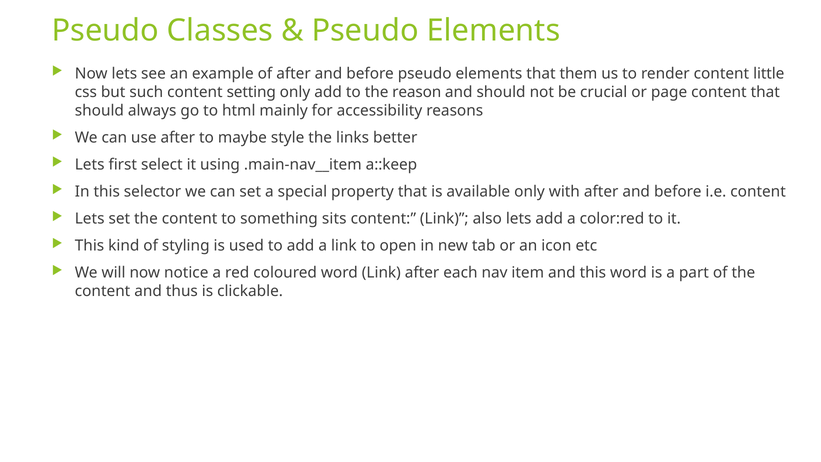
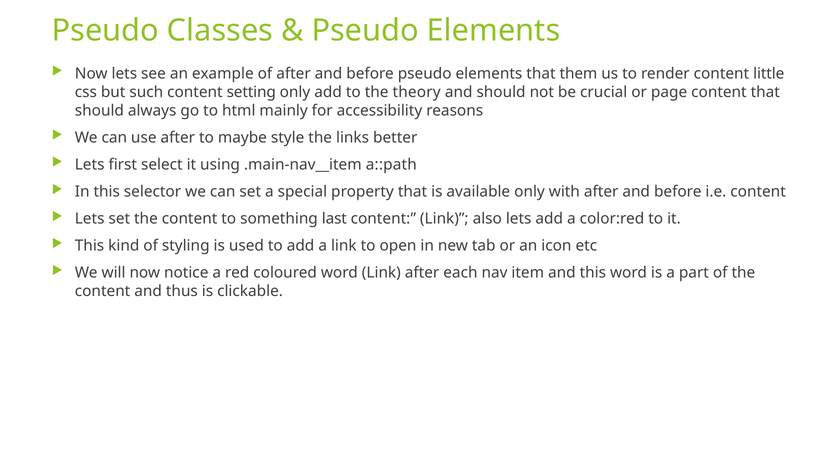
reason: reason -> theory
a::keep: a::keep -> a::path
sits: sits -> last
